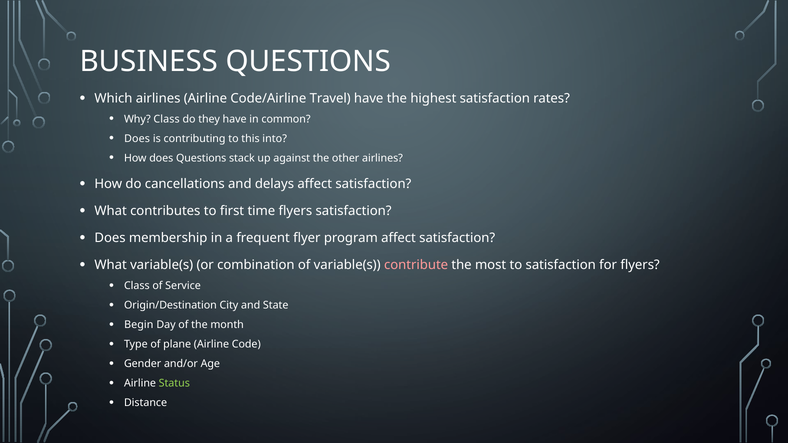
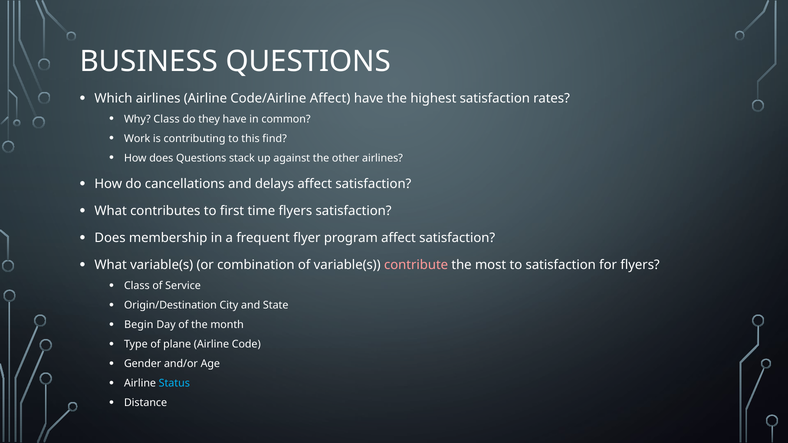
Code/Airline Travel: Travel -> Affect
Does at (137, 139): Does -> Work
into: into -> find
Status colour: light green -> light blue
